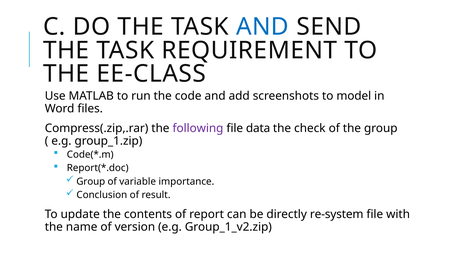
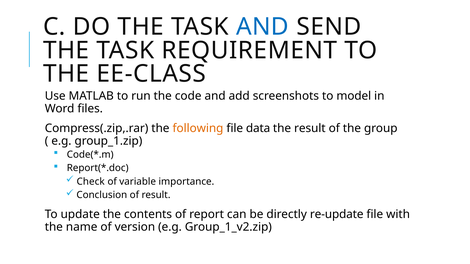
following colour: purple -> orange
the check: check -> result
Group at (91, 182): Group -> Check
re-system: re-system -> re-update
